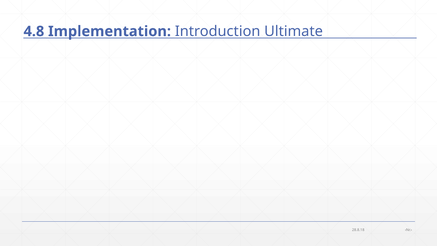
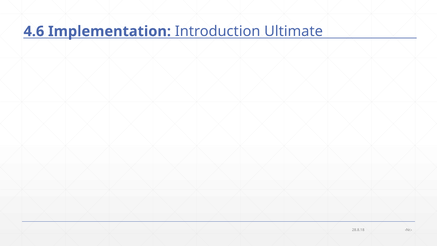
4.8: 4.8 -> 4.6
